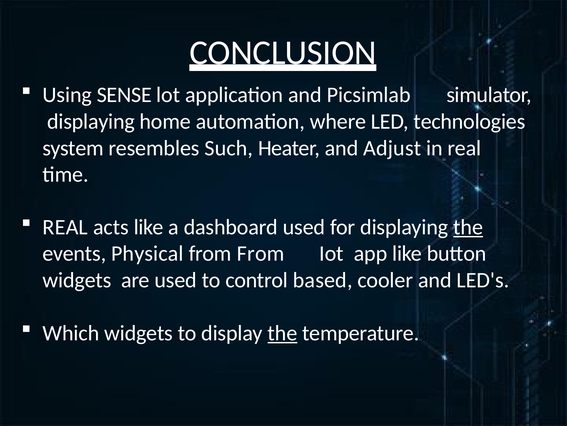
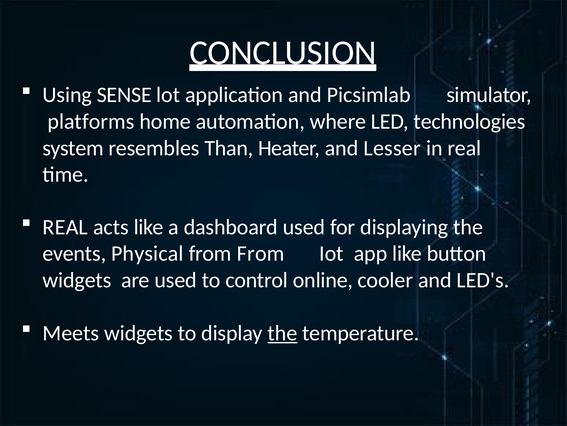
displaying at (91, 121): displaying -> platforms
Such: Such -> Than
Adjust: Adjust -> Lesser
the at (468, 227) underline: present -> none
based: based -> online
Which: Which -> Meets
